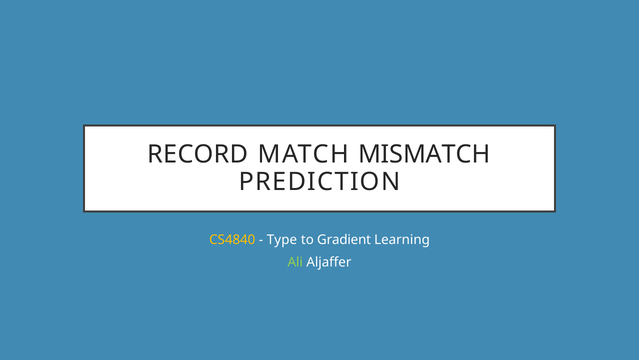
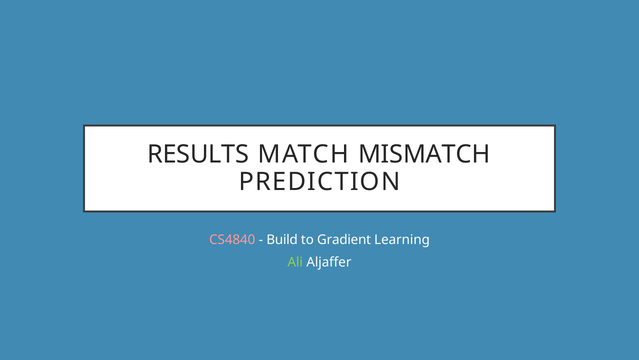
RECORD: RECORD -> RESULTS
CS4840 colour: yellow -> pink
Type: Type -> Build
